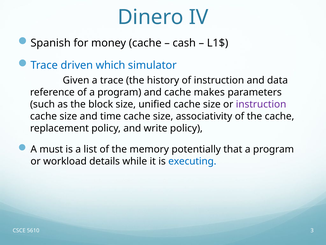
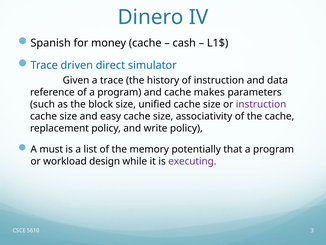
which: which -> direct
time: time -> easy
details: details -> design
executing colour: blue -> purple
